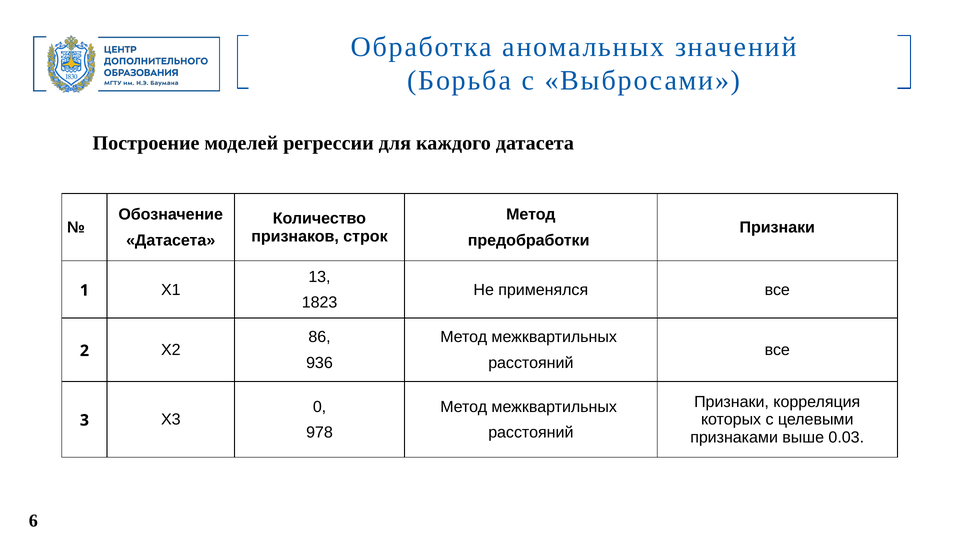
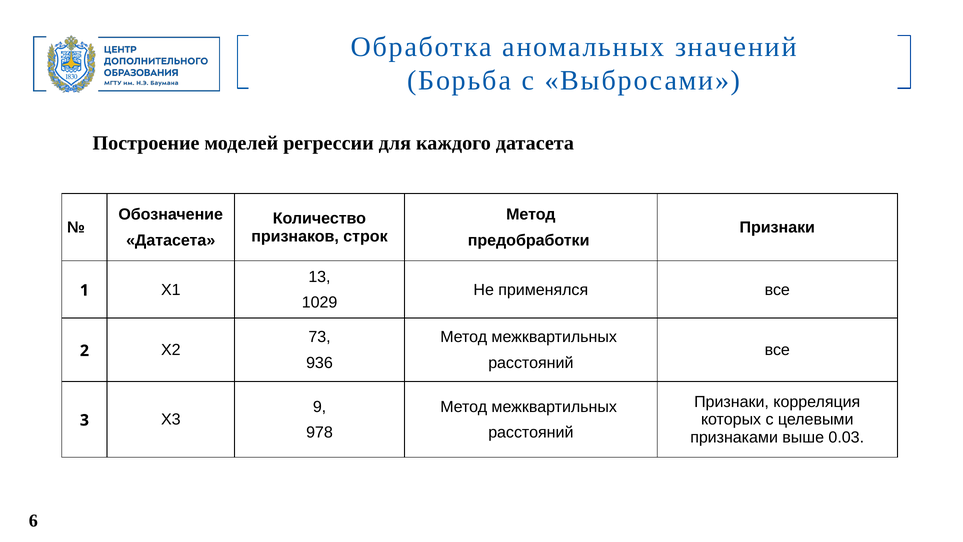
1823: 1823 -> 1029
86: 86 -> 73
0: 0 -> 9
